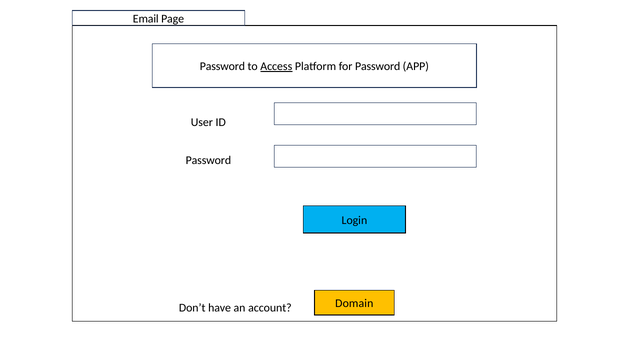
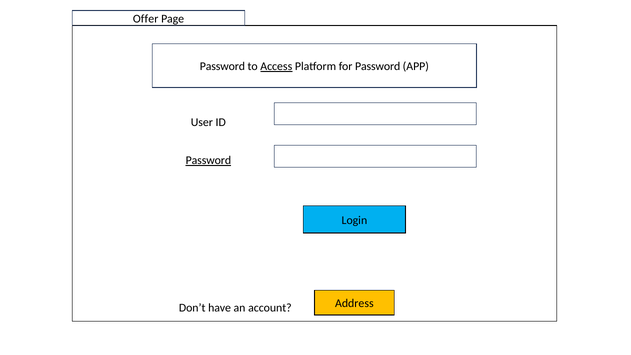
Email: Email -> Offer
Password at (208, 160) underline: none -> present
Domain: Domain -> Address
